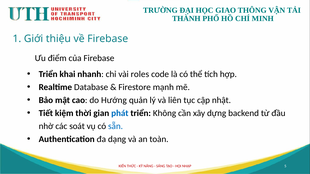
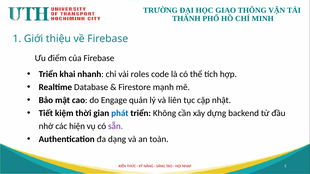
Hướng: Hướng -> Engage
soát: soát -> hiện
sẵn colour: blue -> purple
